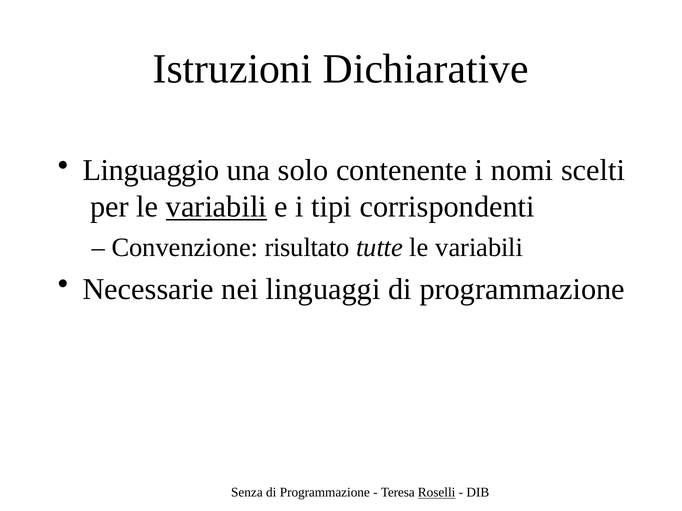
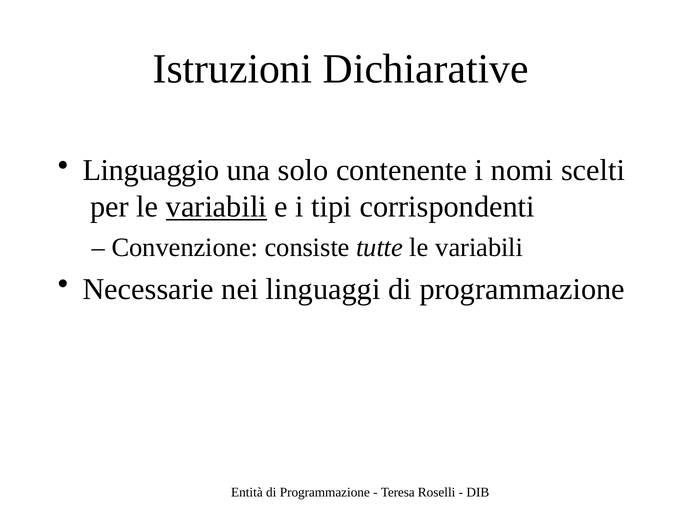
risultato: risultato -> consiste
Senza: Senza -> Entità
Roselli underline: present -> none
